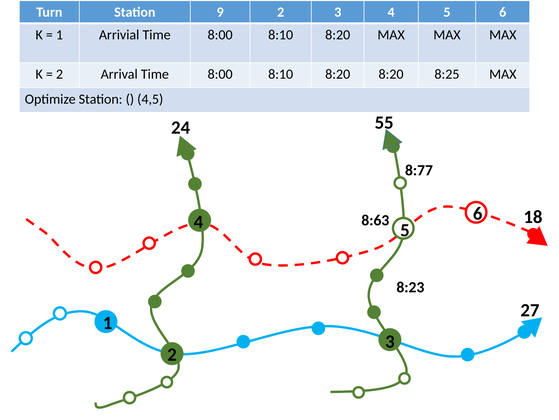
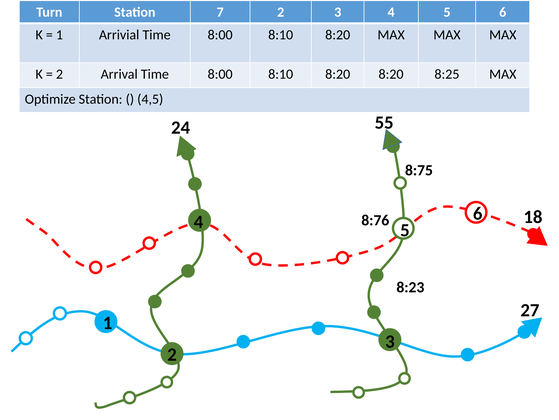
9: 9 -> 7
8:77: 8:77 -> 8:75
8:63: 8:63 -> 8:76
